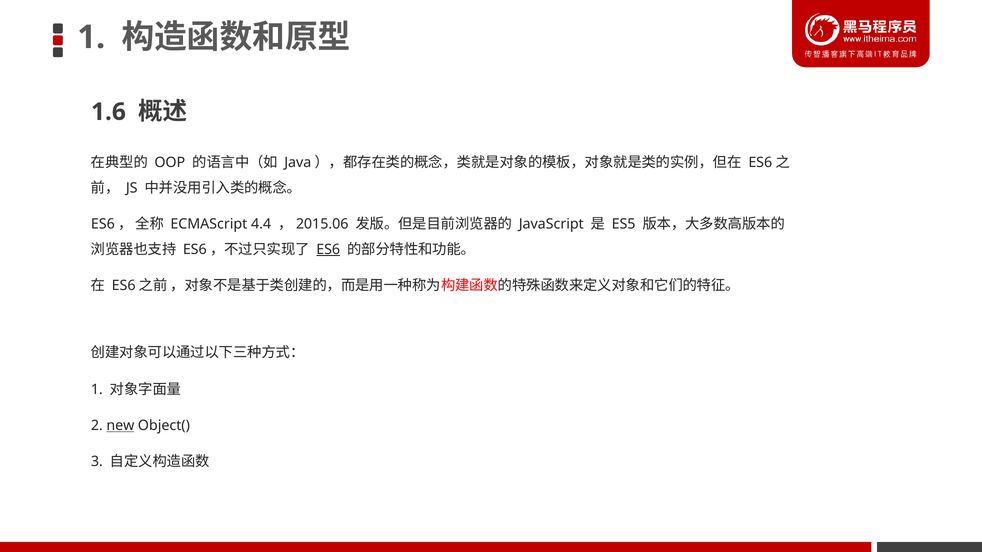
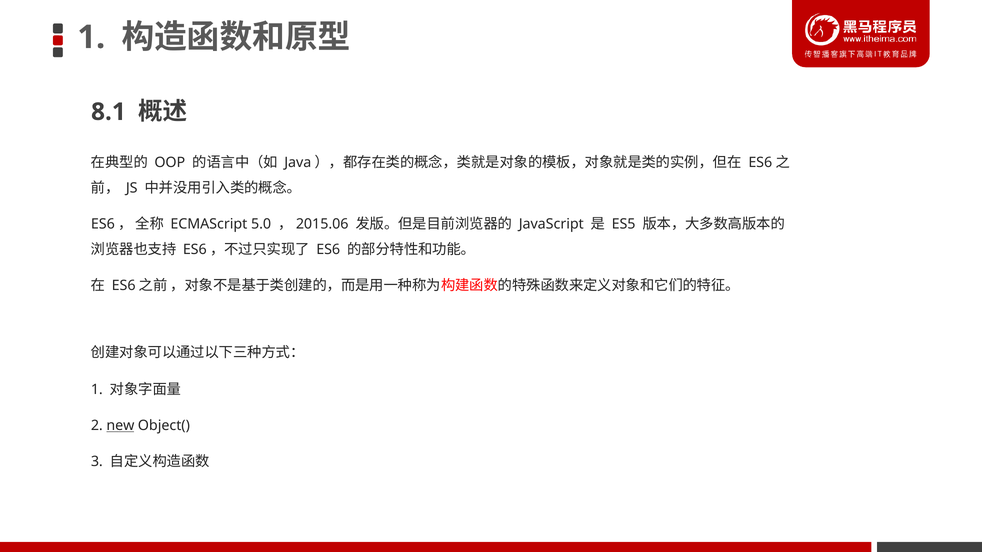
1.6: 1.6 -> 8.1
4.4: 4.4 -> 5.0
ES6 underline: present -> none
